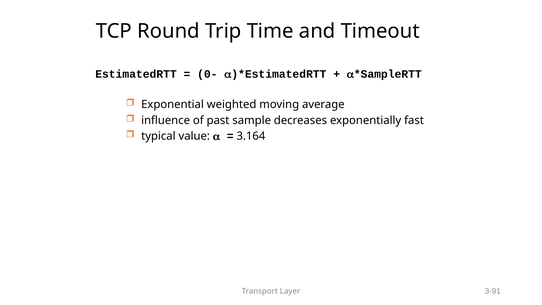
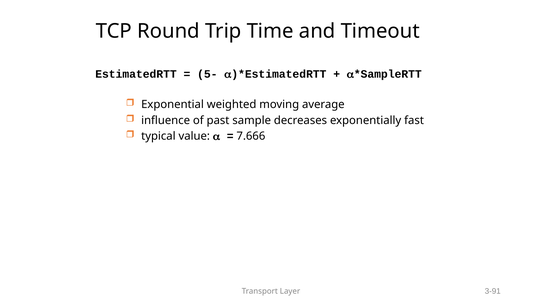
0-: 0- -> 5-
3.164: 3.164 -> 7.666
